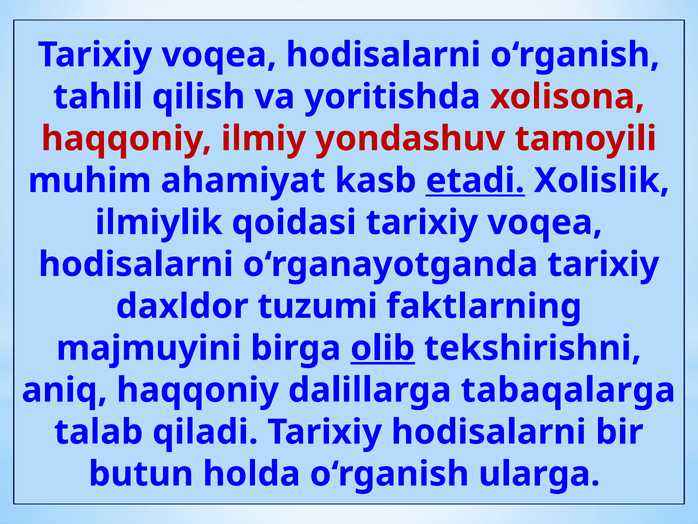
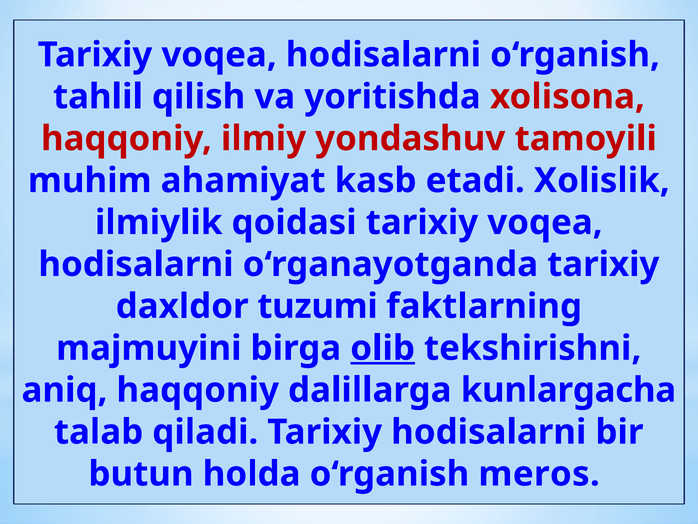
etadi underline: present -> none
tabaqalarga: tabaqalarga -> kunlargacha
ularga: ularga -> meros
